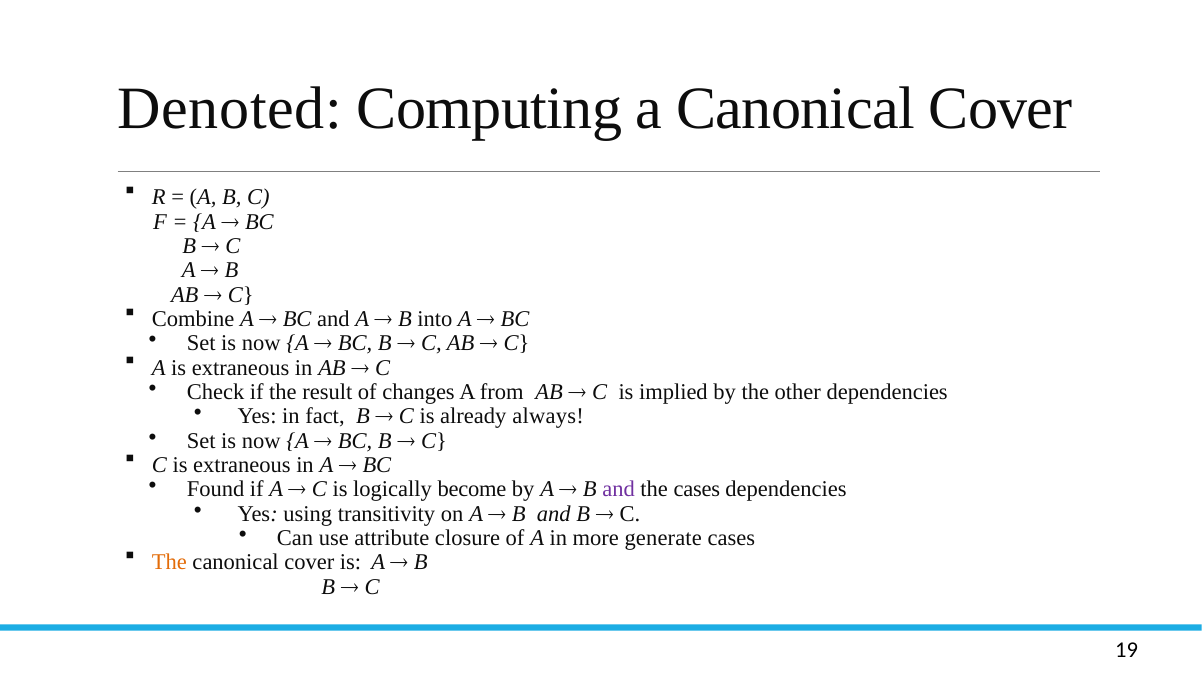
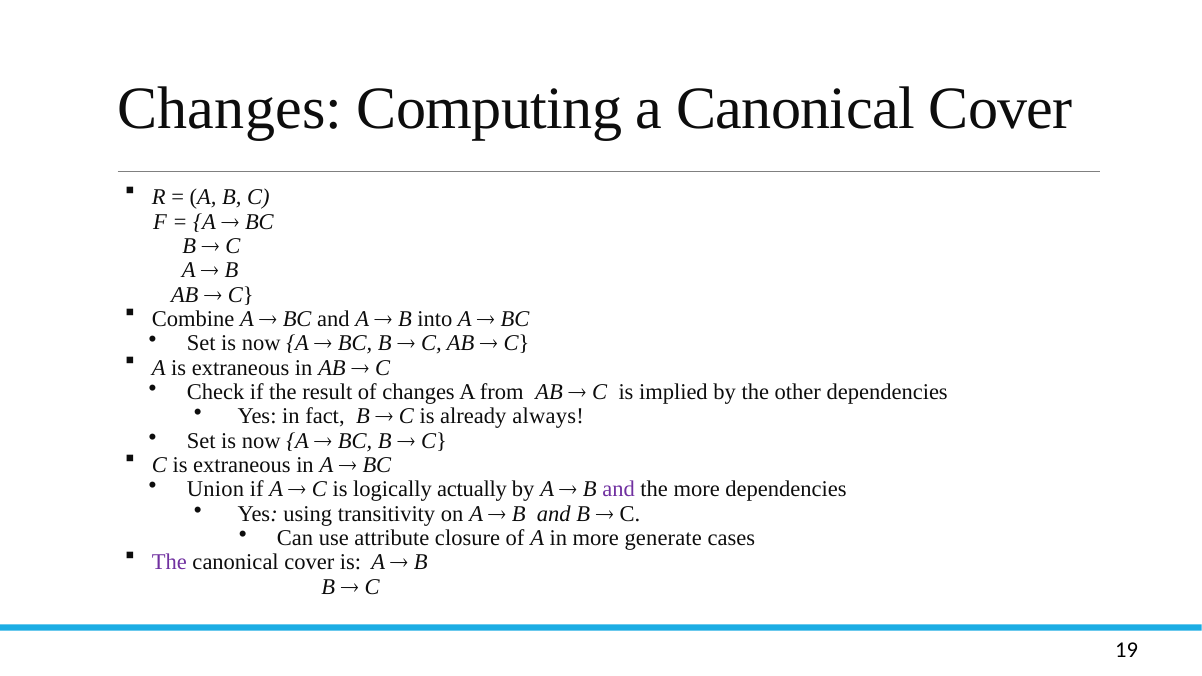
Denoted at (230, 109): Denoted -> Changes
Found: Found -> Union
become: become -> actually
the cases: cases -> more
The at (169, 563) colour: orange -> purple
